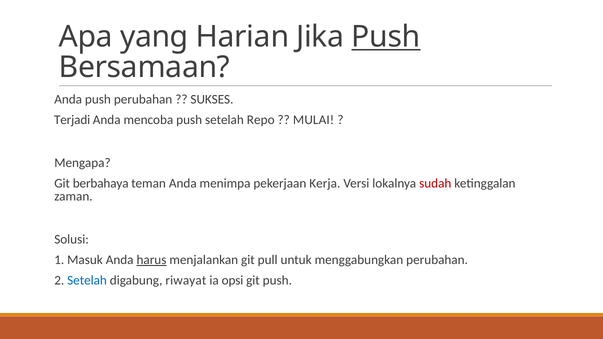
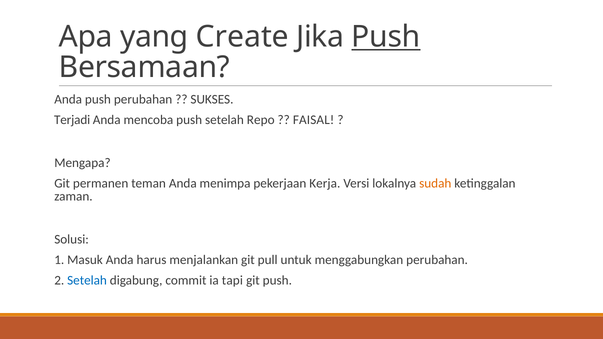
Harian: Harian -> Create
MULAI: MULAI -> FAISAL
berbahaya: berbahaya -> permanen
sudah colour: red -> orange
harus underline: present -> none
riwayat: riwayat -> commit
opsi: opsi -> tapi
